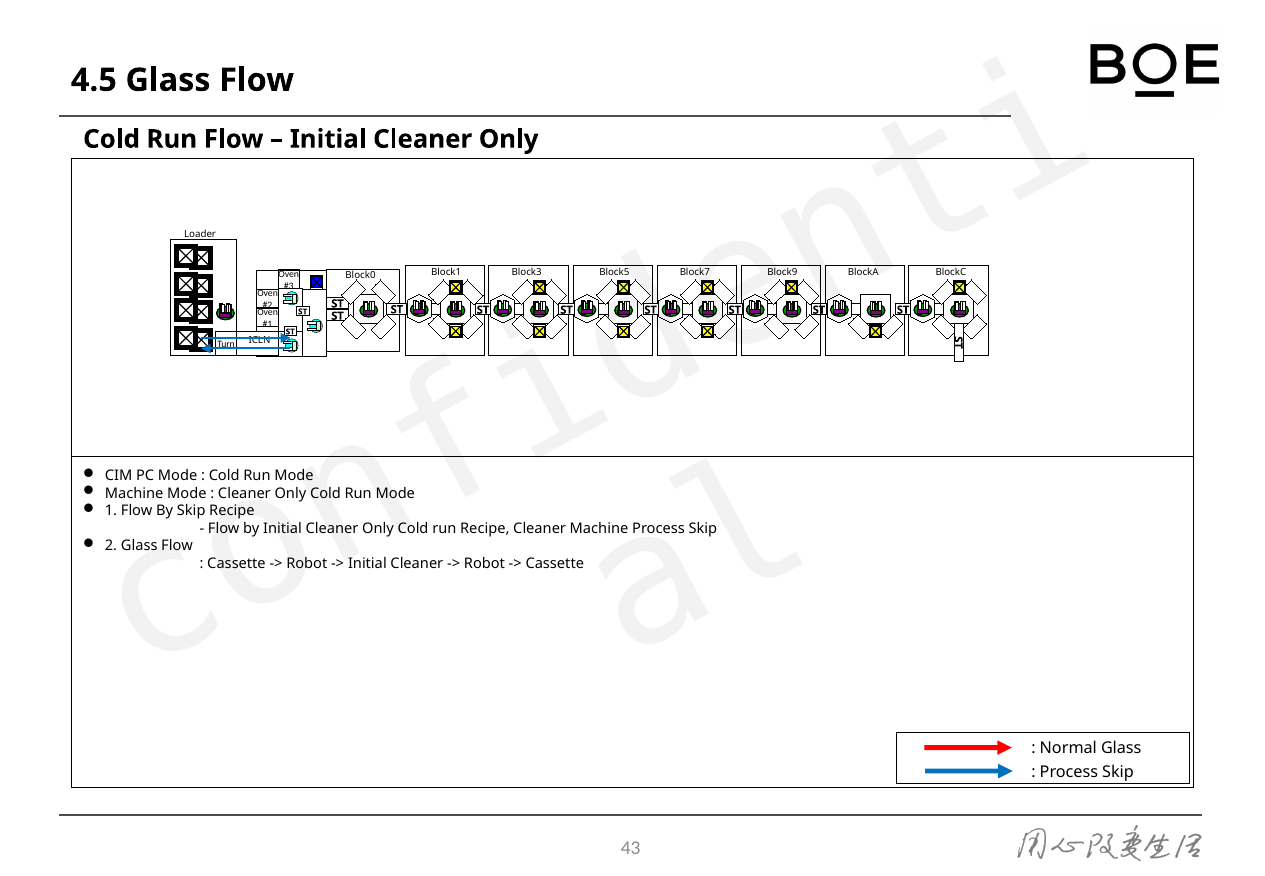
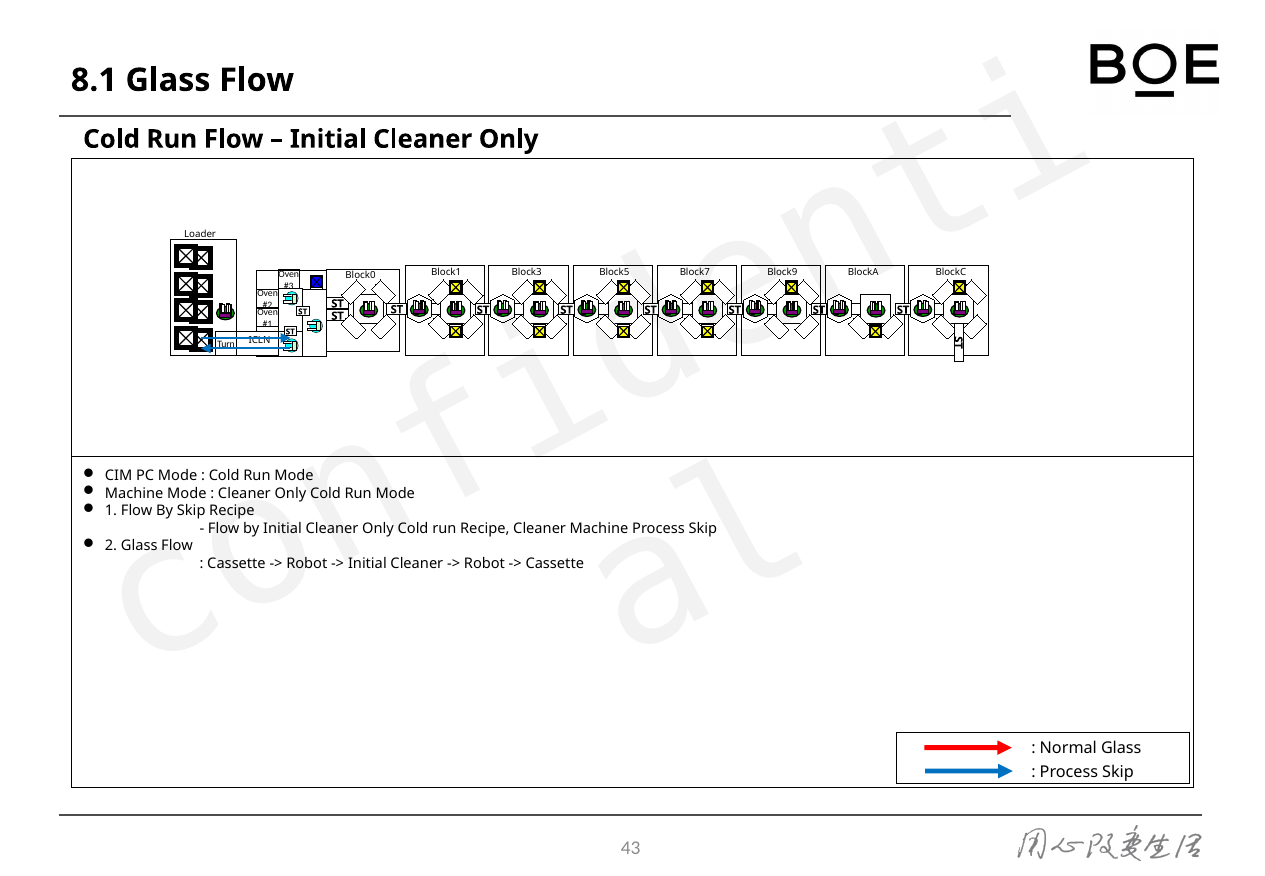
4.5: 4.5 -> 8.1
